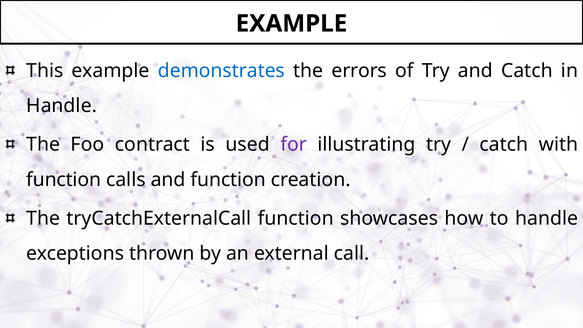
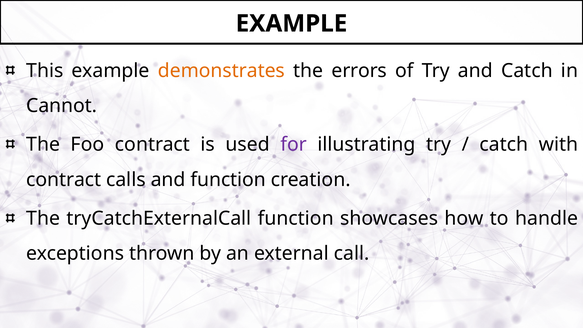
demonstrates colour: blue -> orange
Handle at (62, 106): Handle -> Cannot
function at (64, 180): function -> contract
